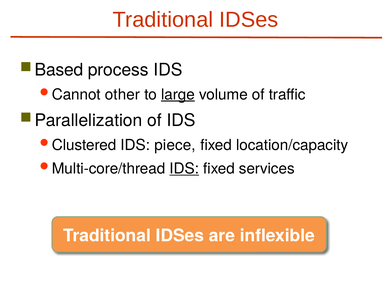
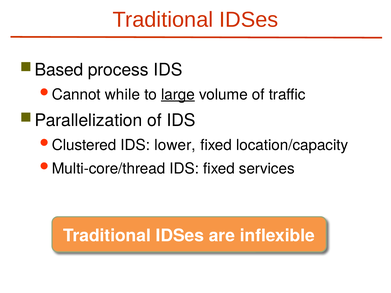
other: other -> while
piece: piece -> lower
IDS at (184, 169) underline: present -> none
